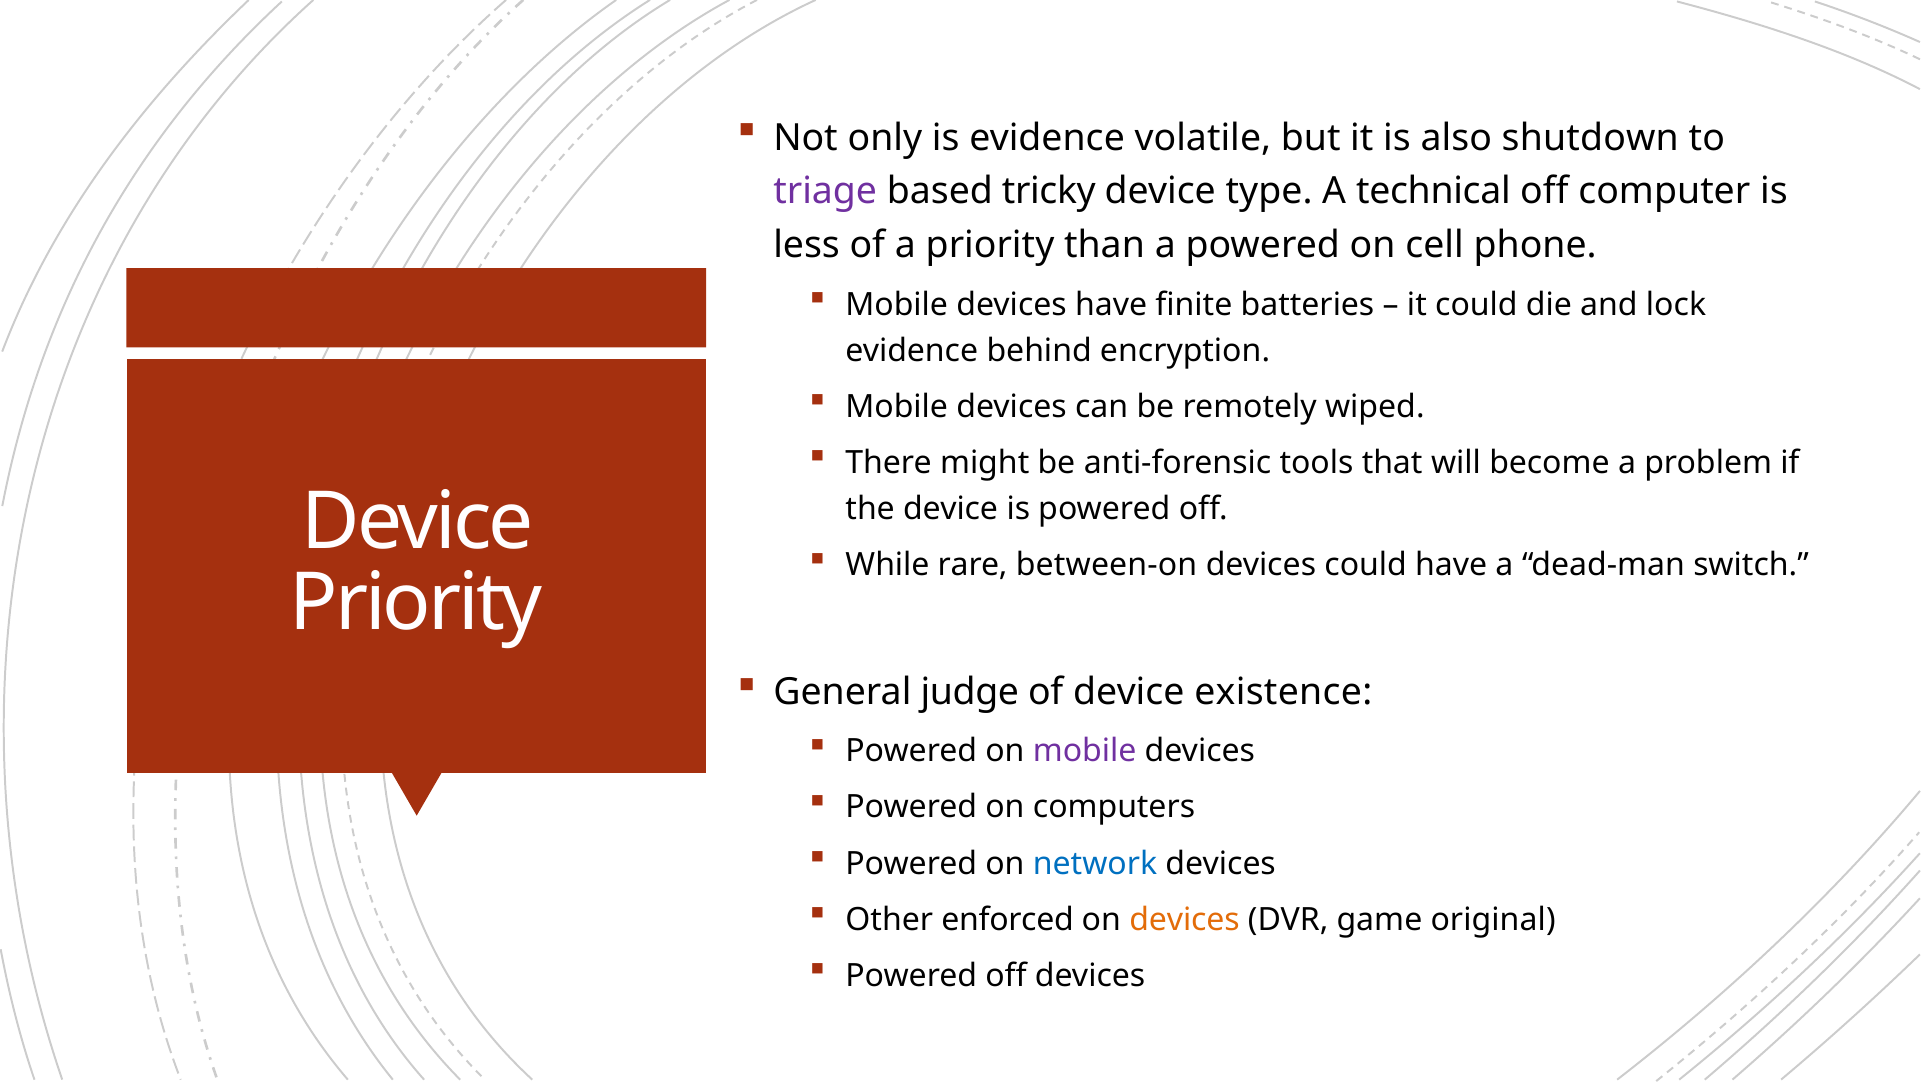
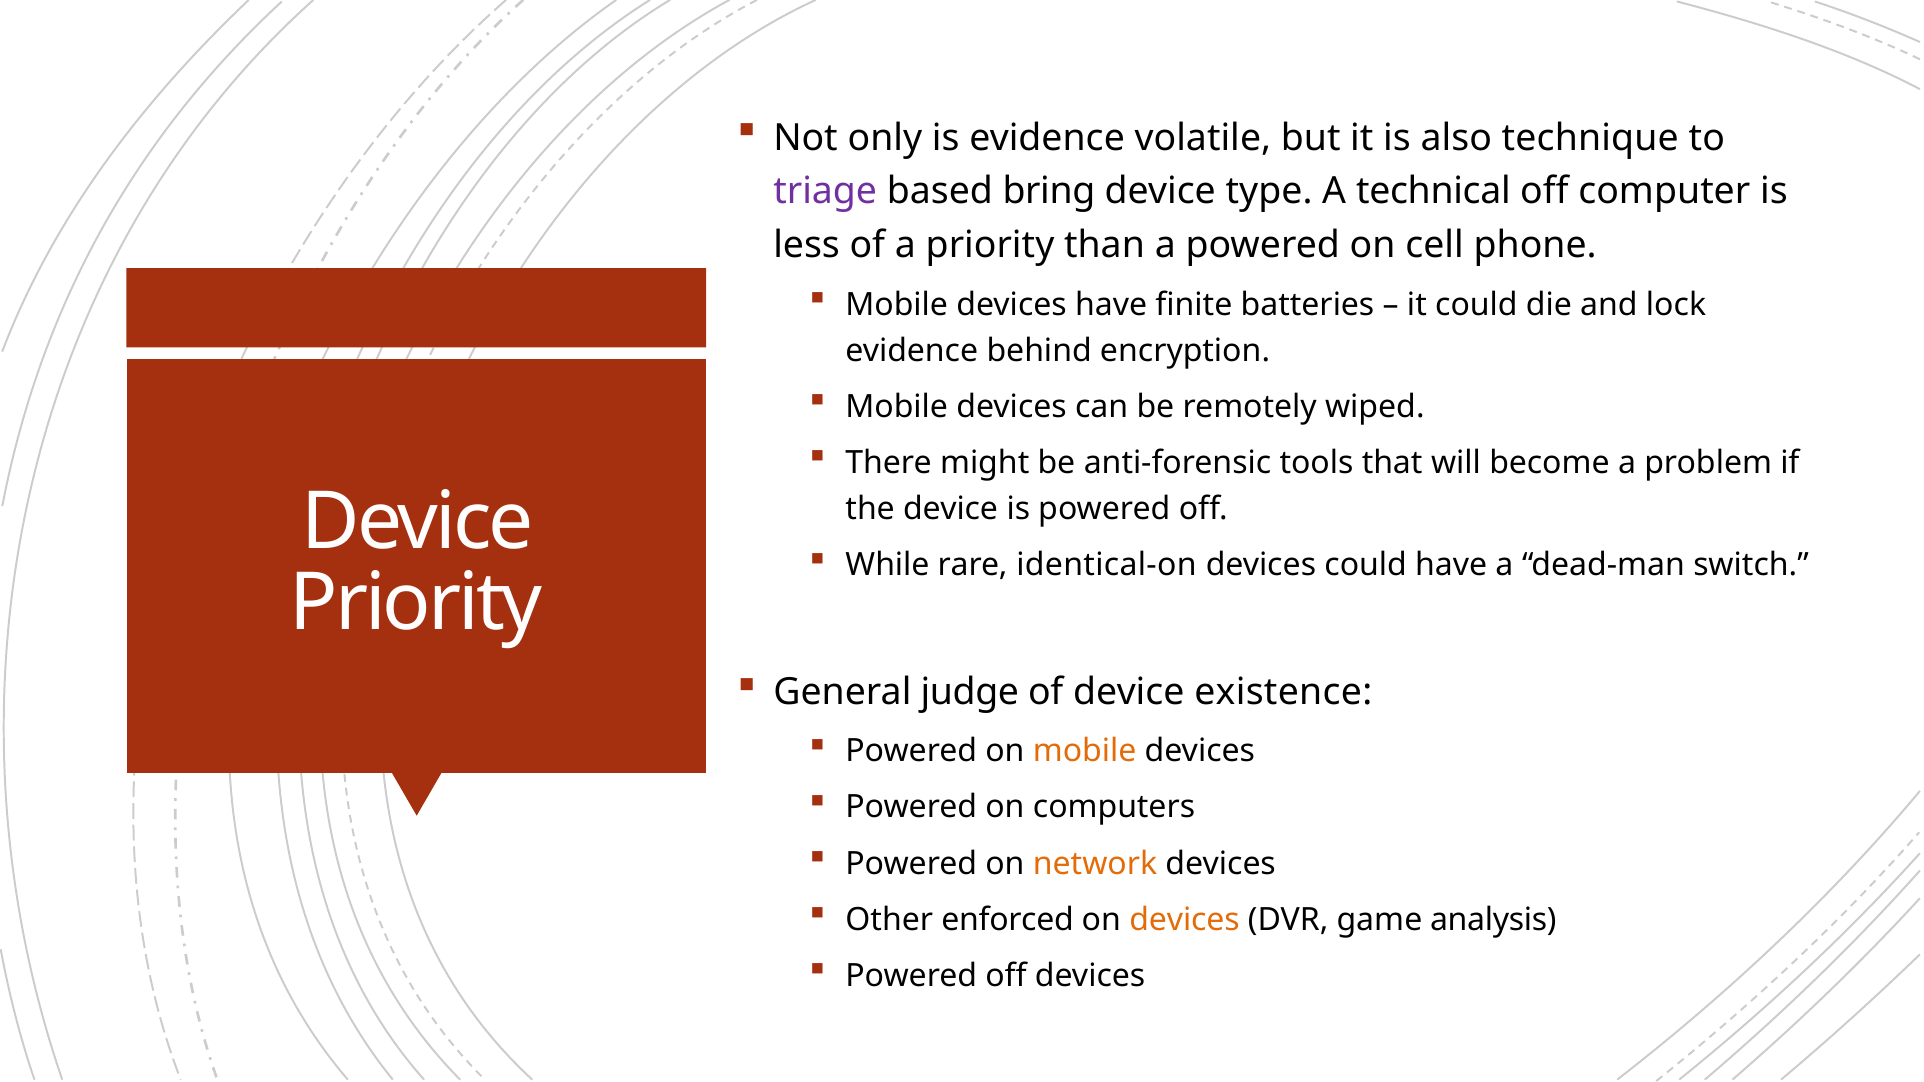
shutdown: shutdown -> technique
tricky: tricky -> bring
between-on: between-on -> identical-on
mobile at (1085, 751) colour: purple -> orange
network colour: blue -> orange
original: original -> analysis
